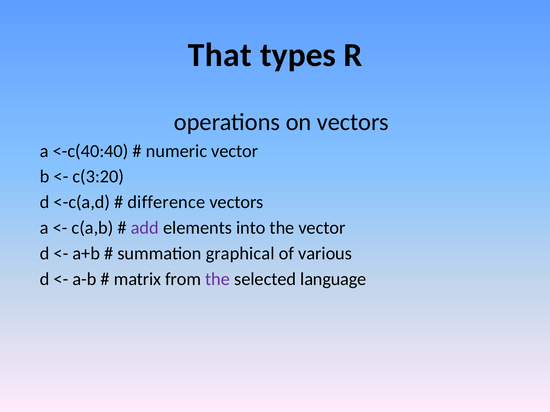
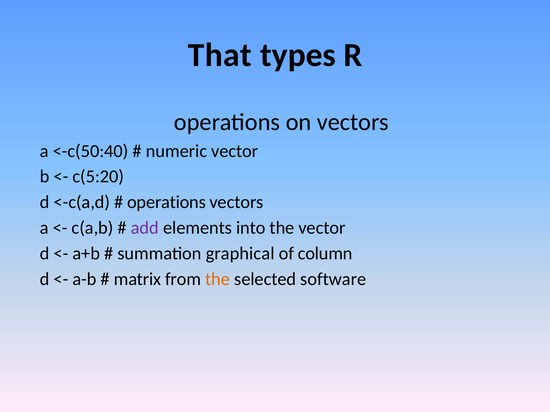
<-c(40:40: <-c(40:40 -> <-c(50:40
c(3:20: c(3:20 -> c(5:20
difference at (166, 202): difference -> operations
various: various -> column
the at (218, 279) colour: purple -> orange
language: language -> software
